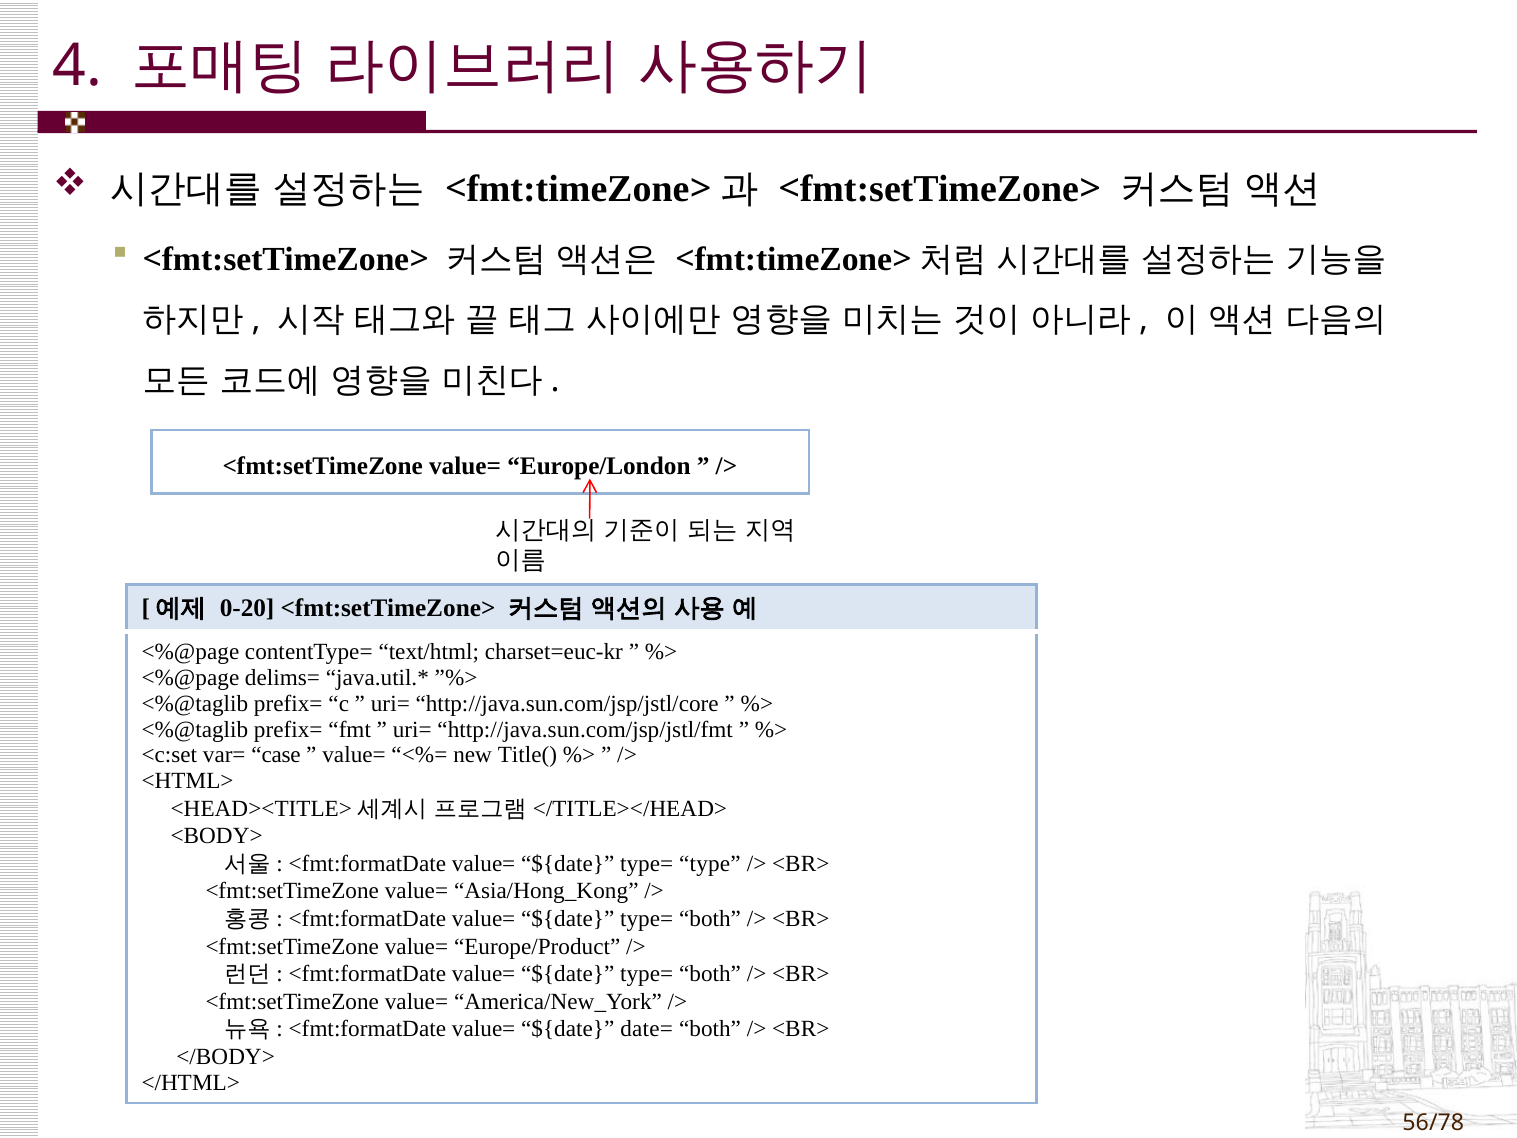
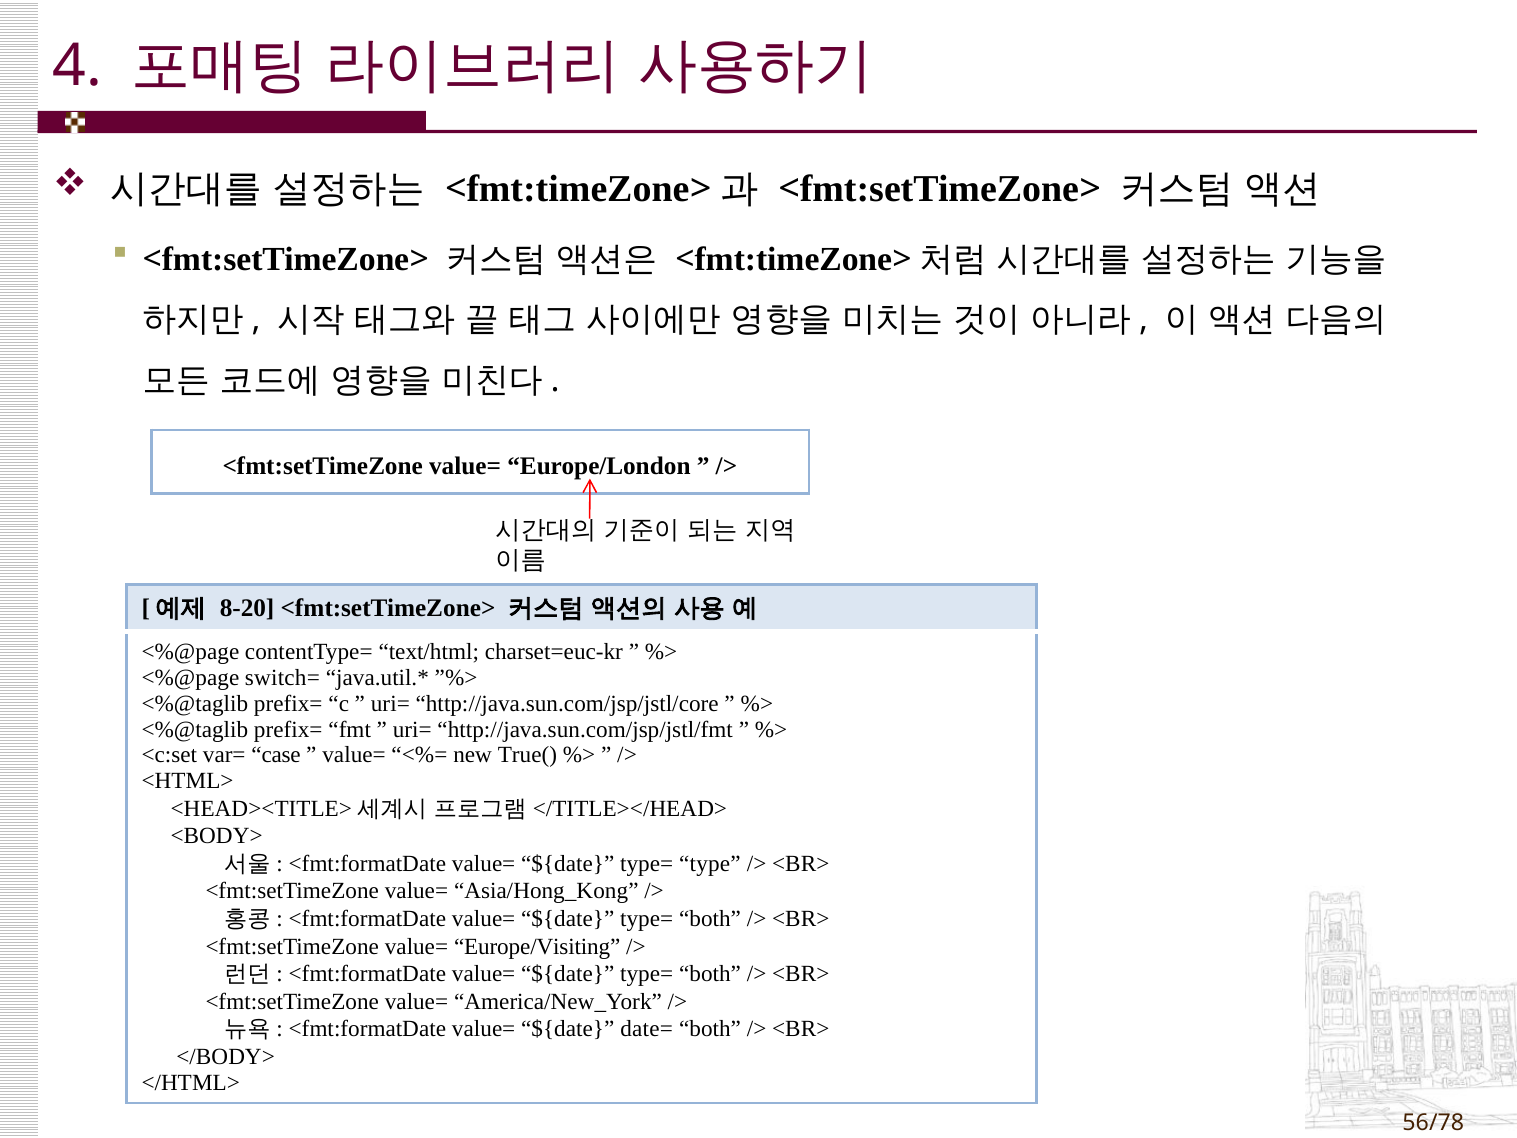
0-20: 0-20 -> 8-20
delims=: delims= -> switch=
Title(: Title( -> True(
Europe/Product: Europe/Product -> Europe/Visiting
